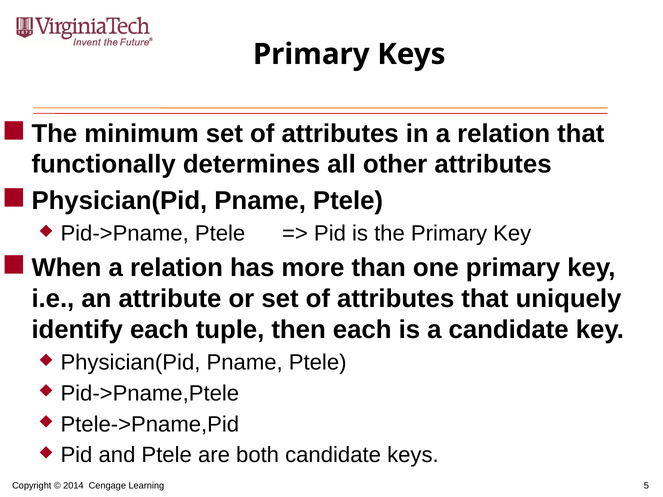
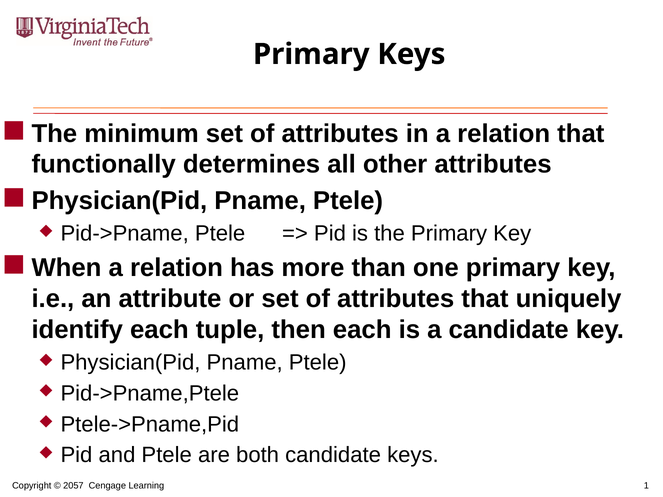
2014: 2014 -> 2057
5: 5 -> 1
